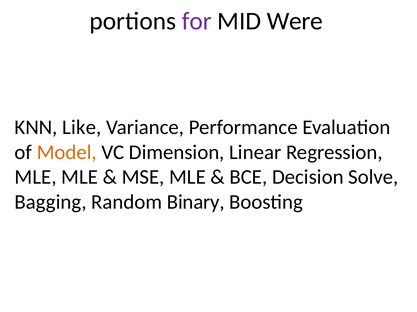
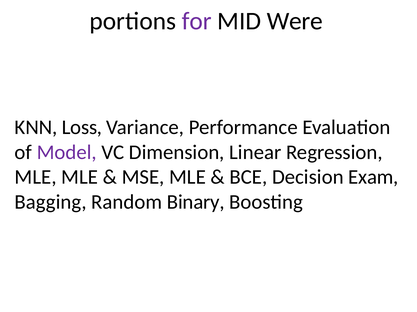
Like: Like -> Loss
Model colour: orange -> purple
Solve: Solve -> Exam
